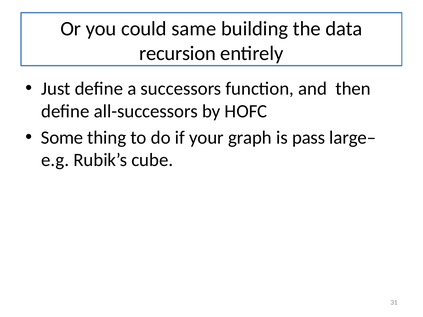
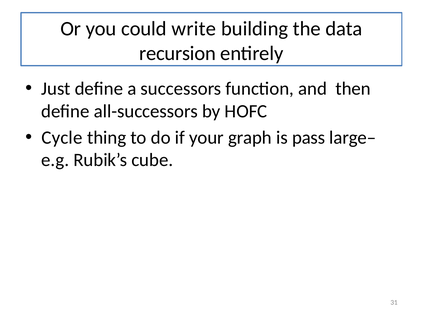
same: same -> write
Some: Some -> Cycle
